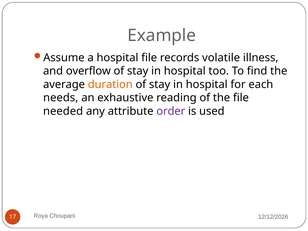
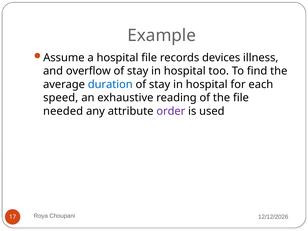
volatile: volatile -> devices
duration colour: orange -> blue
needs: needs -> speed
